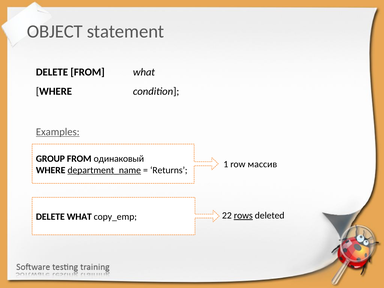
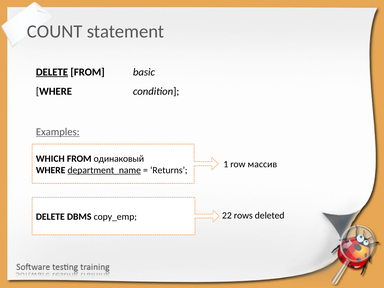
OBJECT: OBJECT -> COUNT
DELETE at (52, 72) underline: none -> present
FROM what: what -> basic
GROUP: GROUP -> WHICH
rows underline: present -> none
DELETE WHAT: WHAT -> DBMS
